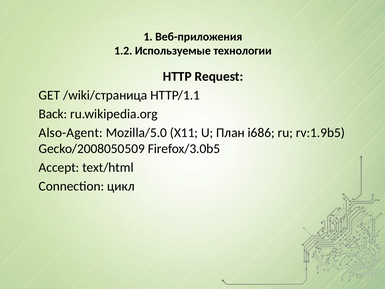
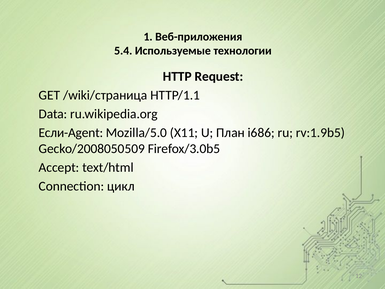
1.2: 1.2 -> 5.4
Back: Back -> Data
Also-Agent: Also-Agent -> Если-Agent
